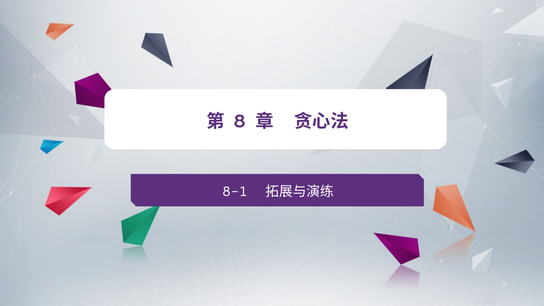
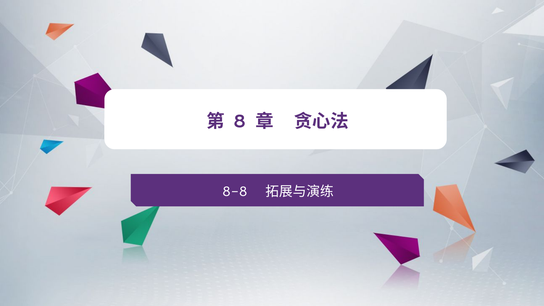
8-1: 8-1 -> 8-8
